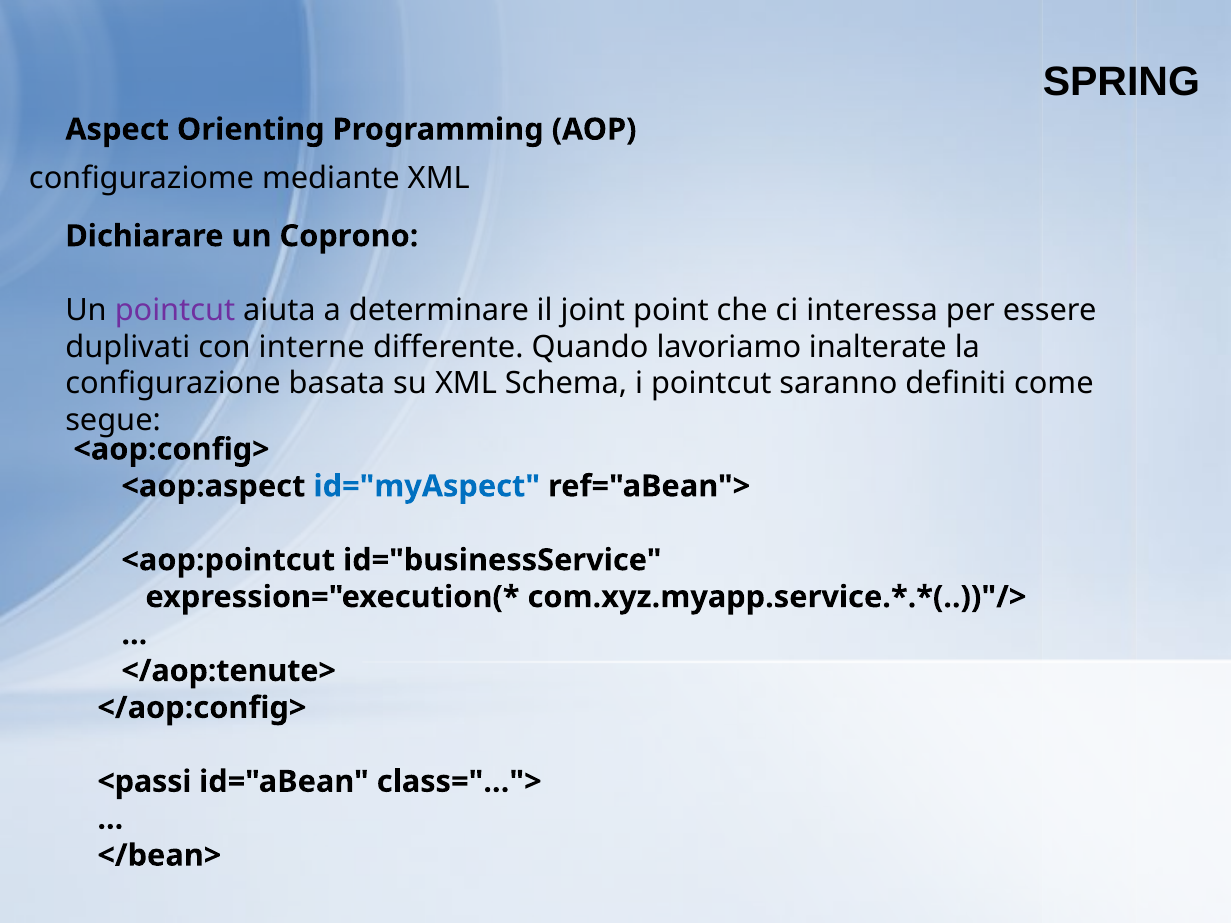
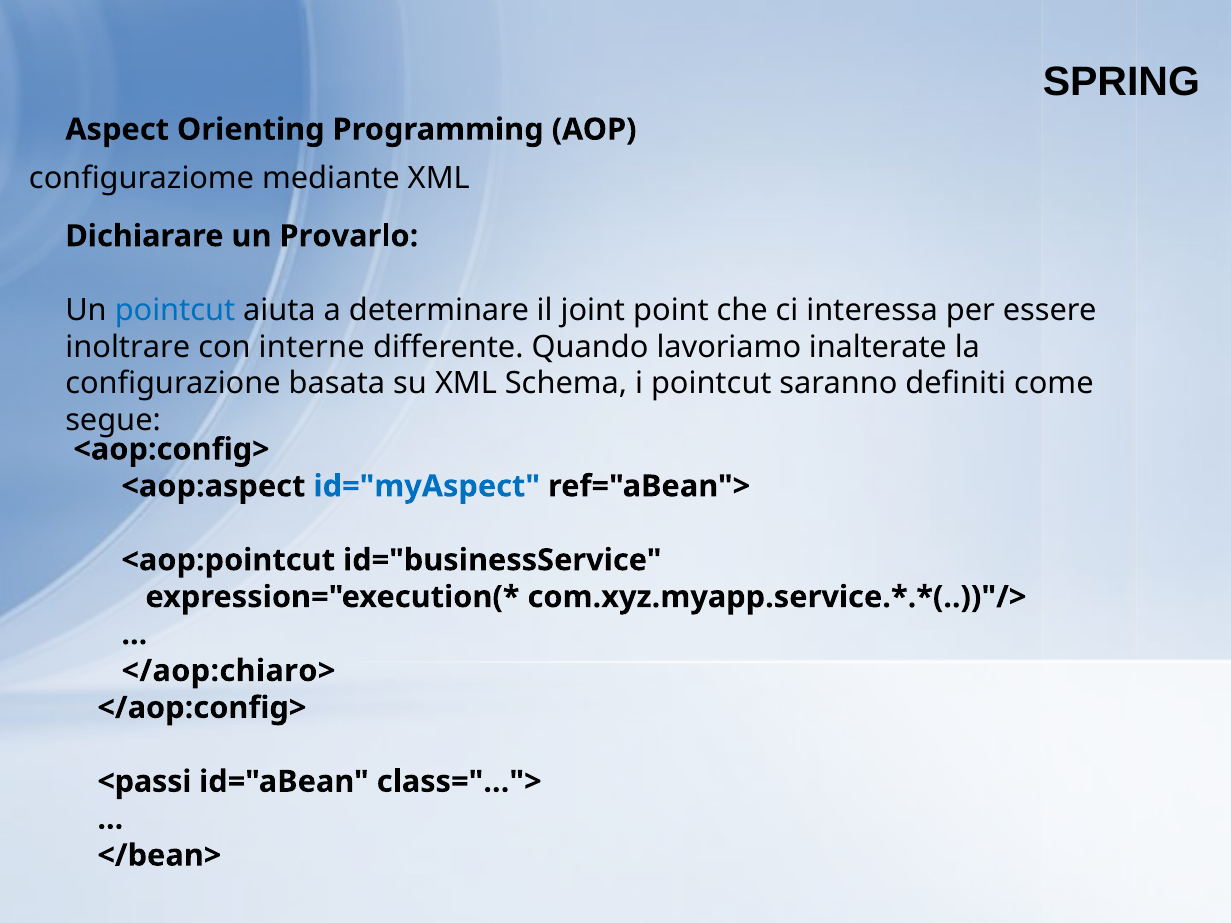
Coprono: Coprono -> Provarlo
pointcut at (175, 310) colour: purple -> blue
duplivati: duplivati -> inoltrare
</aop:tenute>: </aop:tenute> -> </aop:chiaro>
